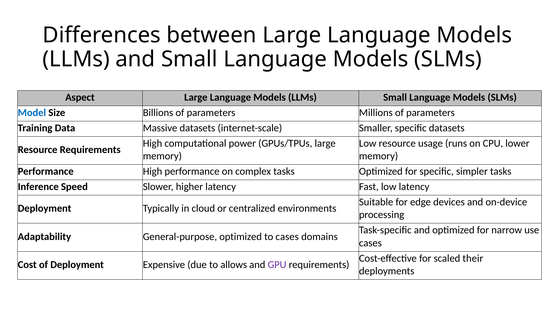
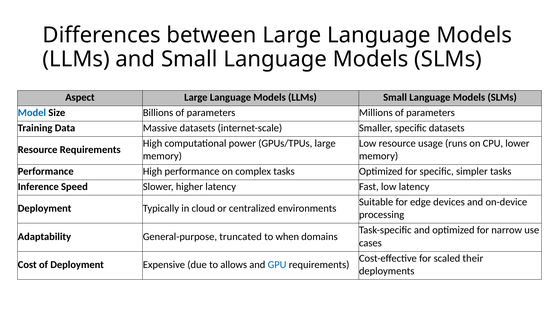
General-purpose optimized: optimized -> truncated
to cases: cases -> when
GPU colour: purple -> blue
